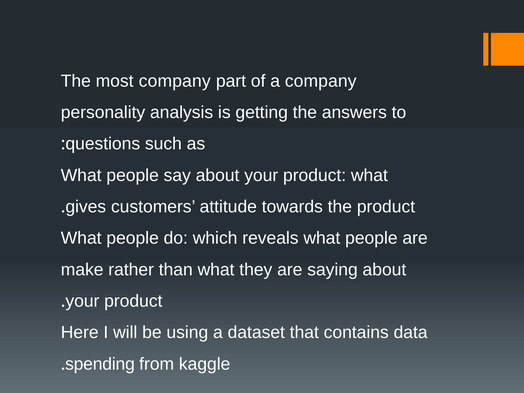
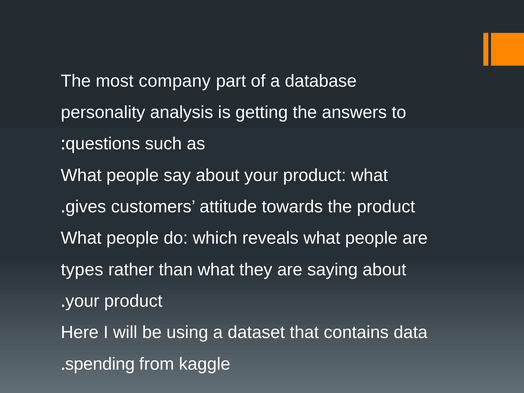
a company: company -> database
make: make -> types
